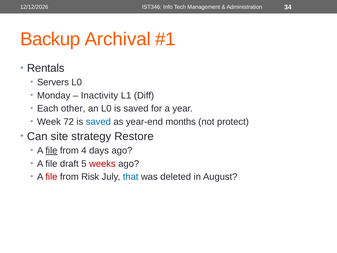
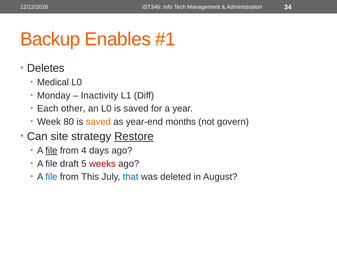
Archival: Archival -> Enables
Rentals: Rentals -> Deletes
Servers: Servers -> Medical
72: 72 -> 80
saved at (98, 122) colour: blue -> orange
protect: protect -> govern
Restore underline: none -> present
file at (51, 177) colour: red -> blue
Risk: Risk -> This
